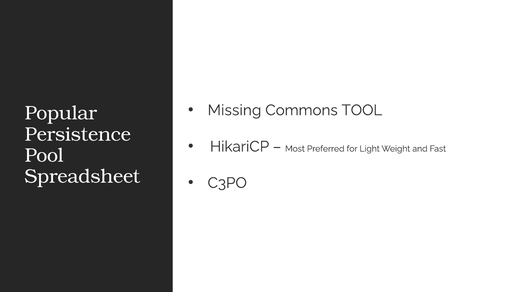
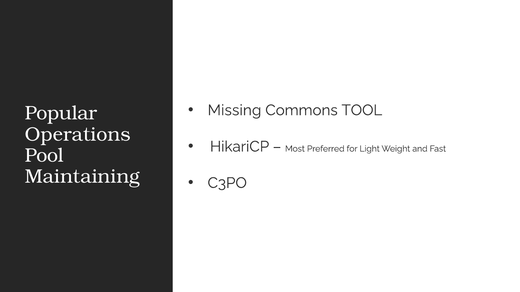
Persistence: Persistence -> Operations
Spreadsheet: Spreadsheet -> Maintaining
